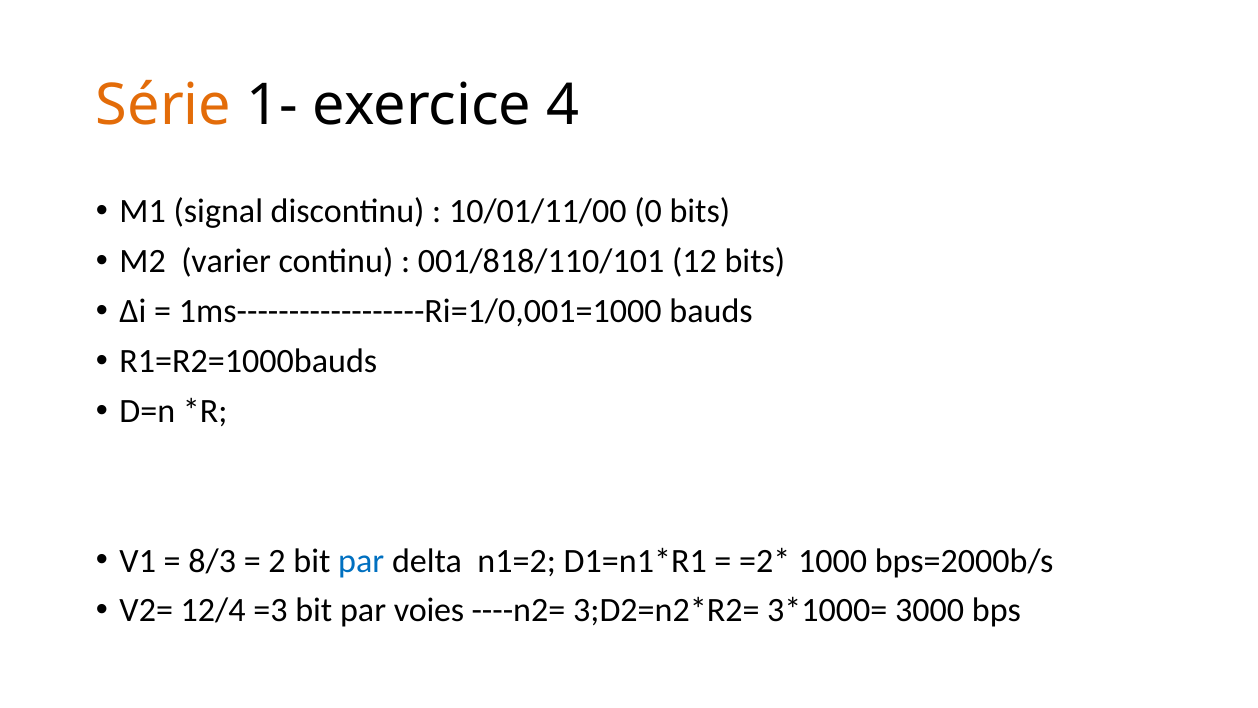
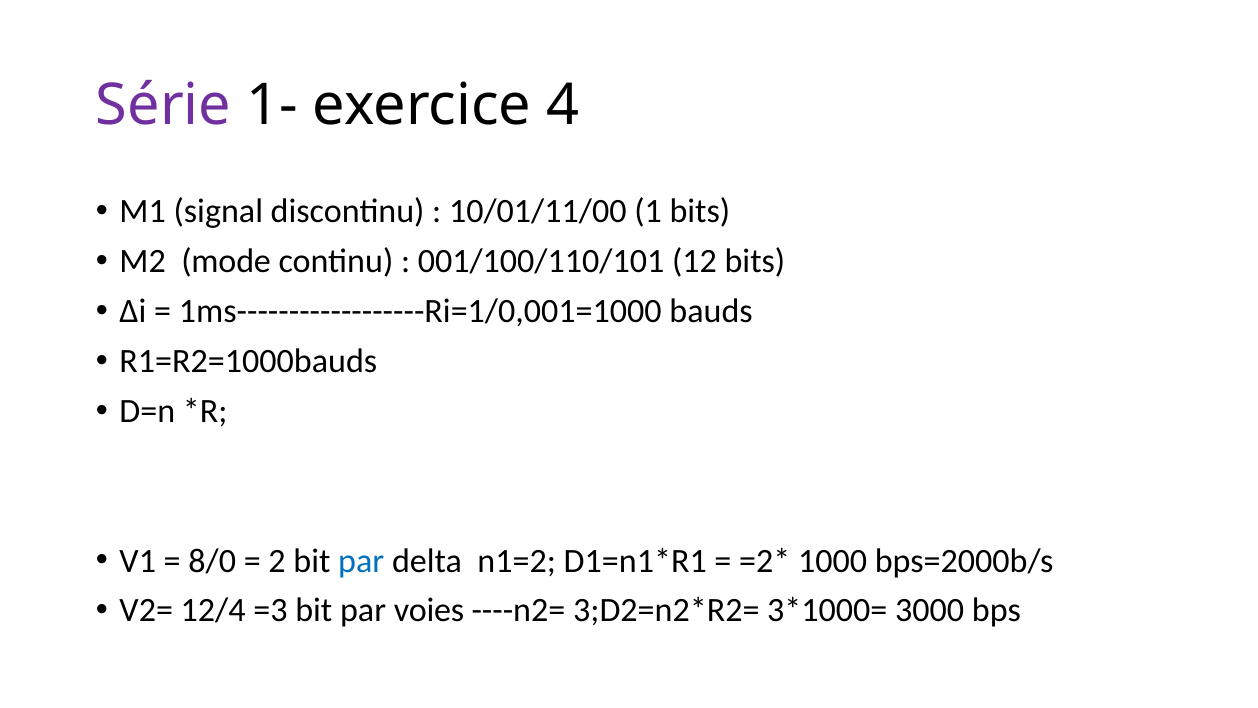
Série colour: orange -> purple
0: 0 -> 1
varier: varier -> mode
001/818/110/101: 001/818/110/101 -> 001/100/110/101
8/3: 8/3 -> 8/0
